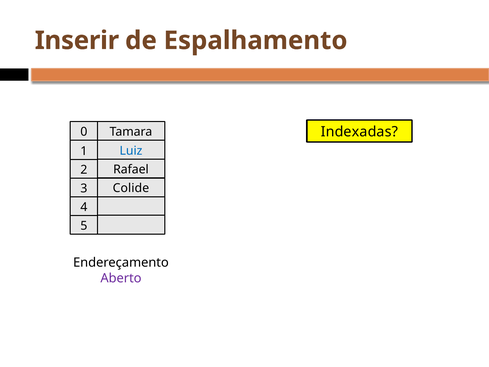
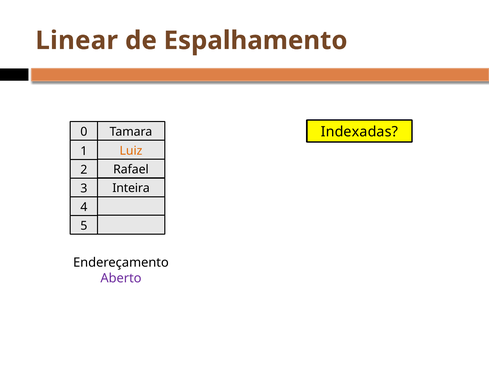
Inserir: Inserir -> Linear
Luiz colour: blue -> orange
Colide: Colide -> Inteira
